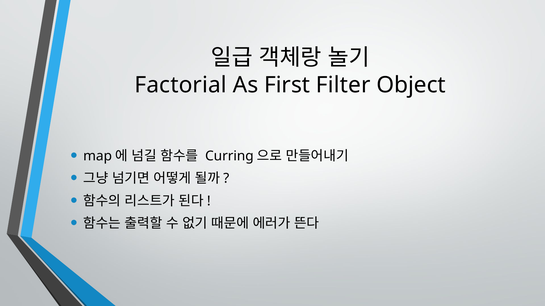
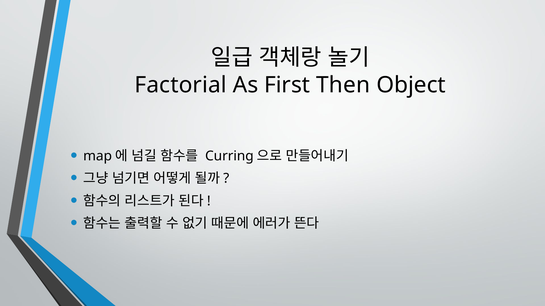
Filter: Filter -> Then
